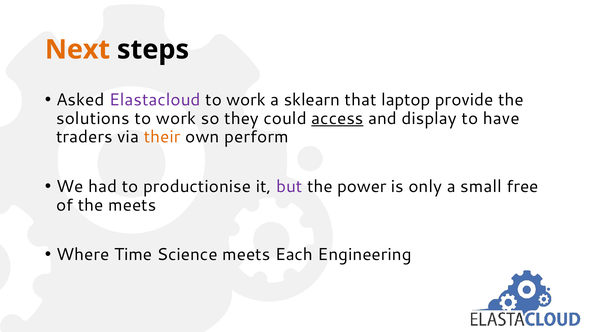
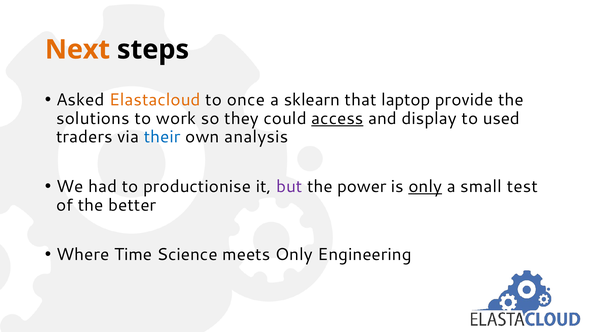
Elastacloud colour: purple -> orange
work at (246, 100): work -> once
have: have -> used
their colour: orange -> blue
perform: perform -> analysis
only at (425, 186) underline: none -> present
free: free -> test
the meets: meets -> better
meets Each: Each -> Only
